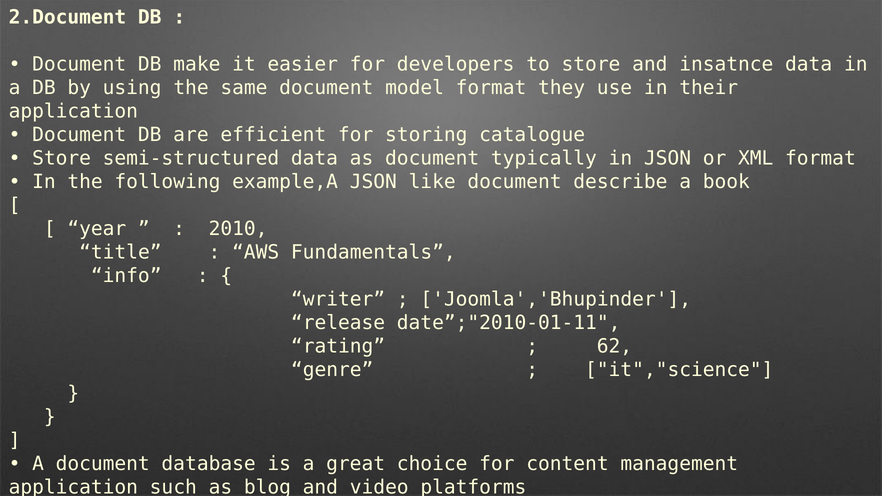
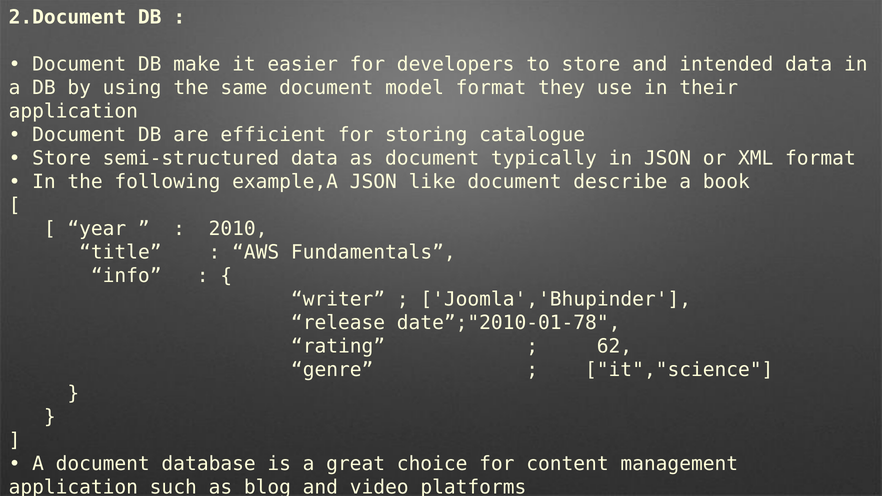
insatnce: insatnce -> intended
date”;"2010-01-11: date”;"2010-01-11 -> date”;"2010-01-78
